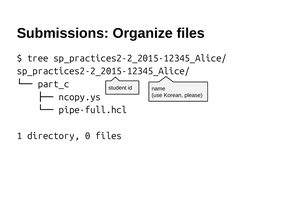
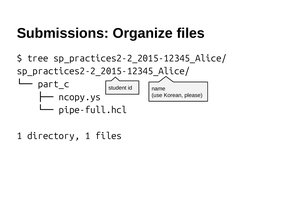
directory 0: 0 -> 1
